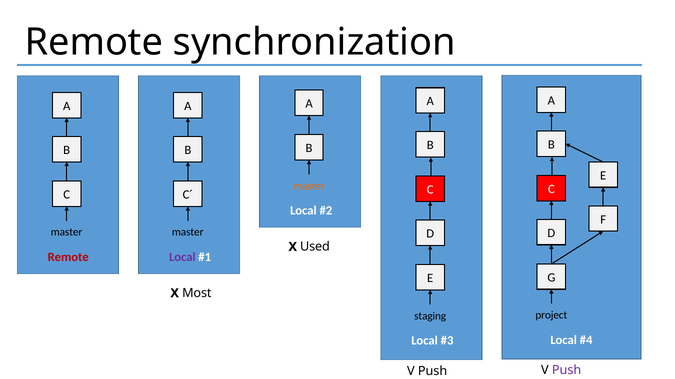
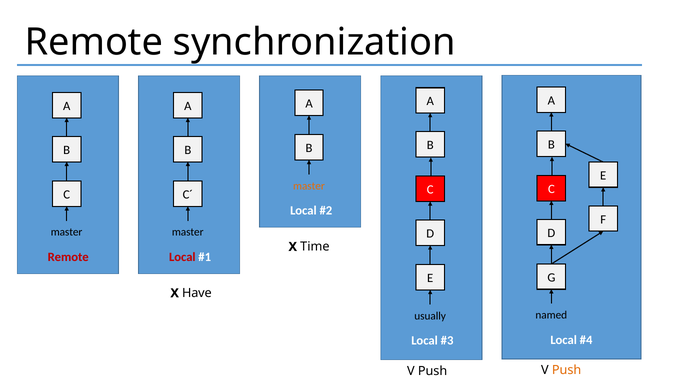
Used: Used -> Time
Local at (182, 257) colour: purple -> red
Most: Most -> Have
project: project -> named
staging: staging -> usually
Push at (567, 371) colour: purple -> orange
